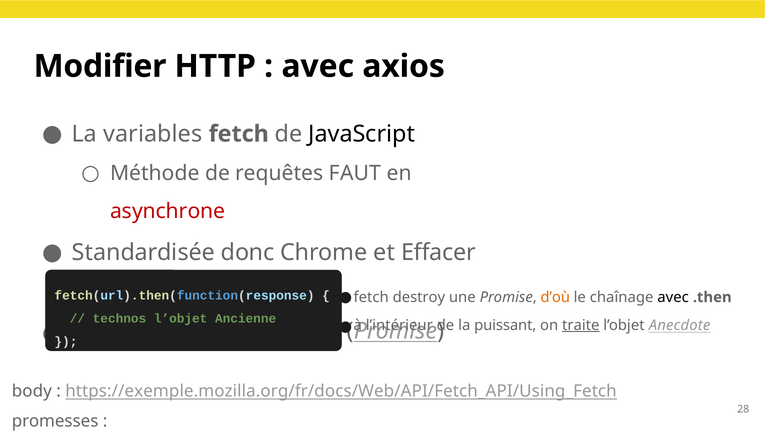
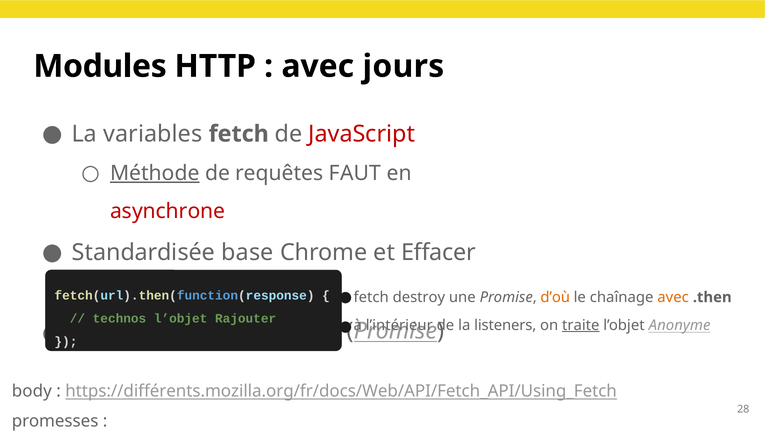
Modifier: Modifier -> Modules
axios: axios -> jours
JavaScript colour: black -> red
Méthode underline: none -> present
donc: donc -> base
avec at (673, 297) colour: black -> orange
Ancienne: Ancienne -> Rajouter
puissant: puissant -> listeners
Anecdote: Anecdote -> Anonyme
https://exemple.mozilla.org/fr/docs/Web/API/Fetch_API/Using_Fetch: https://exemple.mozilla.org/fr/docs/Web/API/Fetch_API/Using_Fetch -> https://différents.mozilla.org/fr/docs/Web/API/Fetch_API/Using_Fetch
